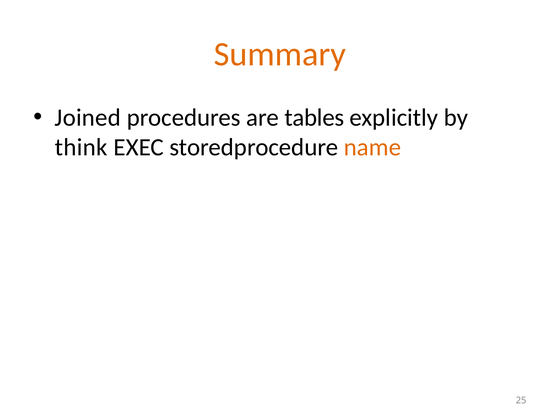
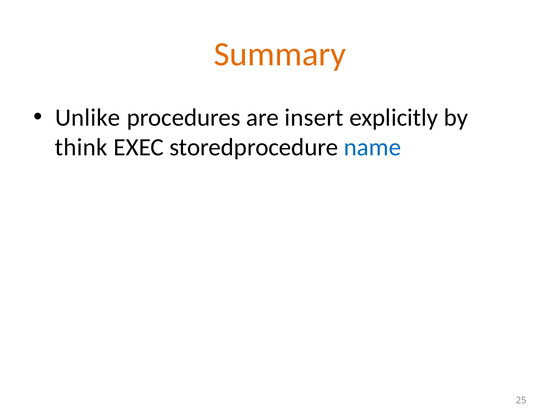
Joined: Joined -> Unlike
tables: tables -> insert
name colour: orange -> blue
